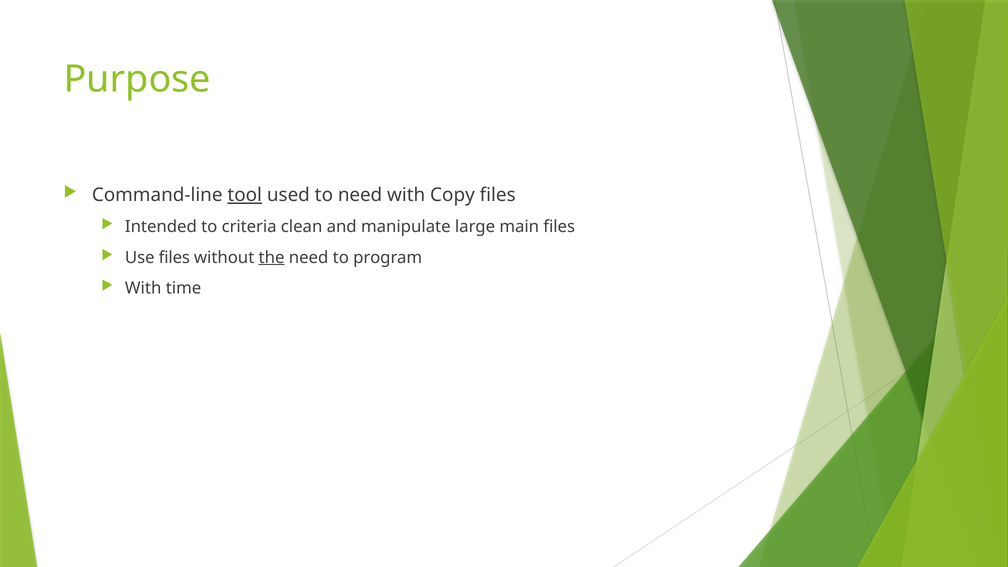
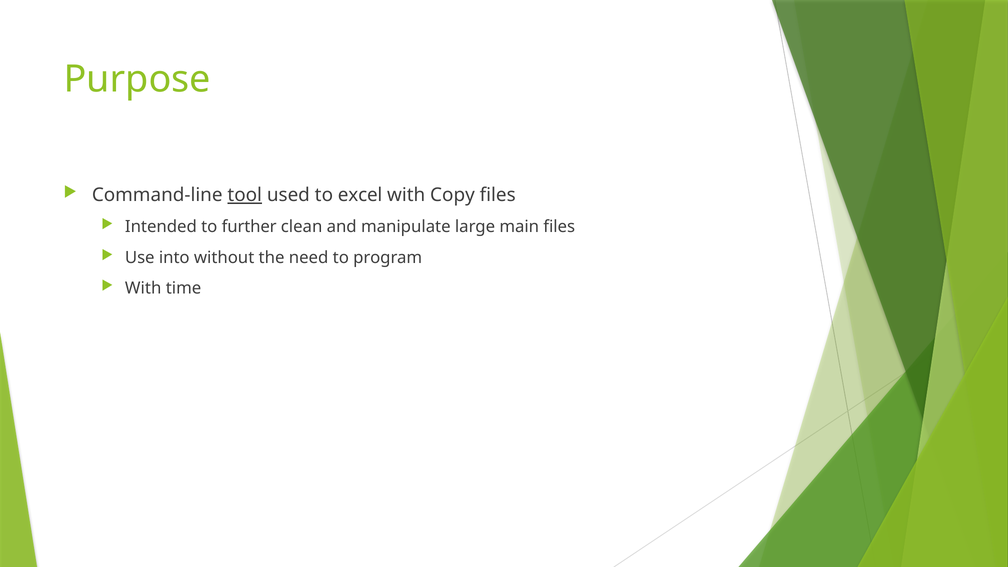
to need: need -> excel
criteria: criteria -> further
Use files: files -> into
the underline: present -> none
